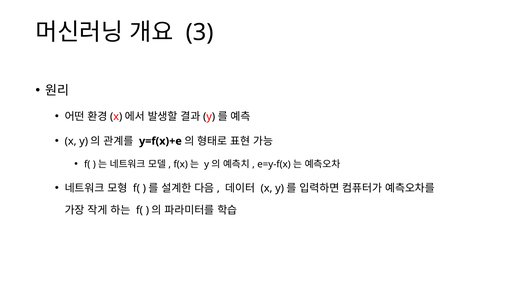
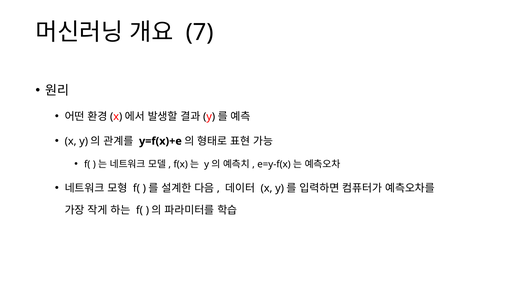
3: 3 -> 7
